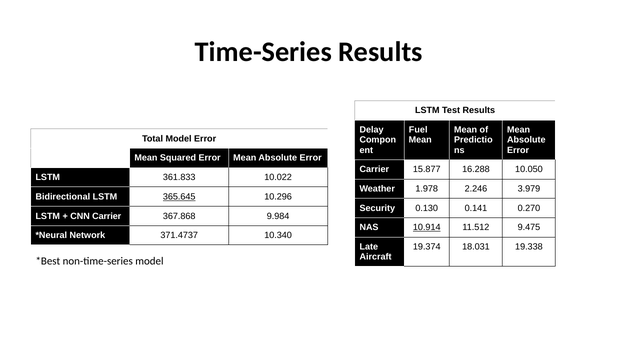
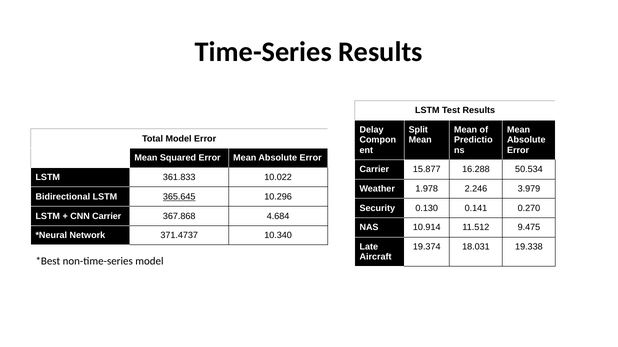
Fuel: Fuel -> Split
10.050: 10.050 -> 50.534
9.984: 9.984 -> 4.684
10.914 underline: present -> none
